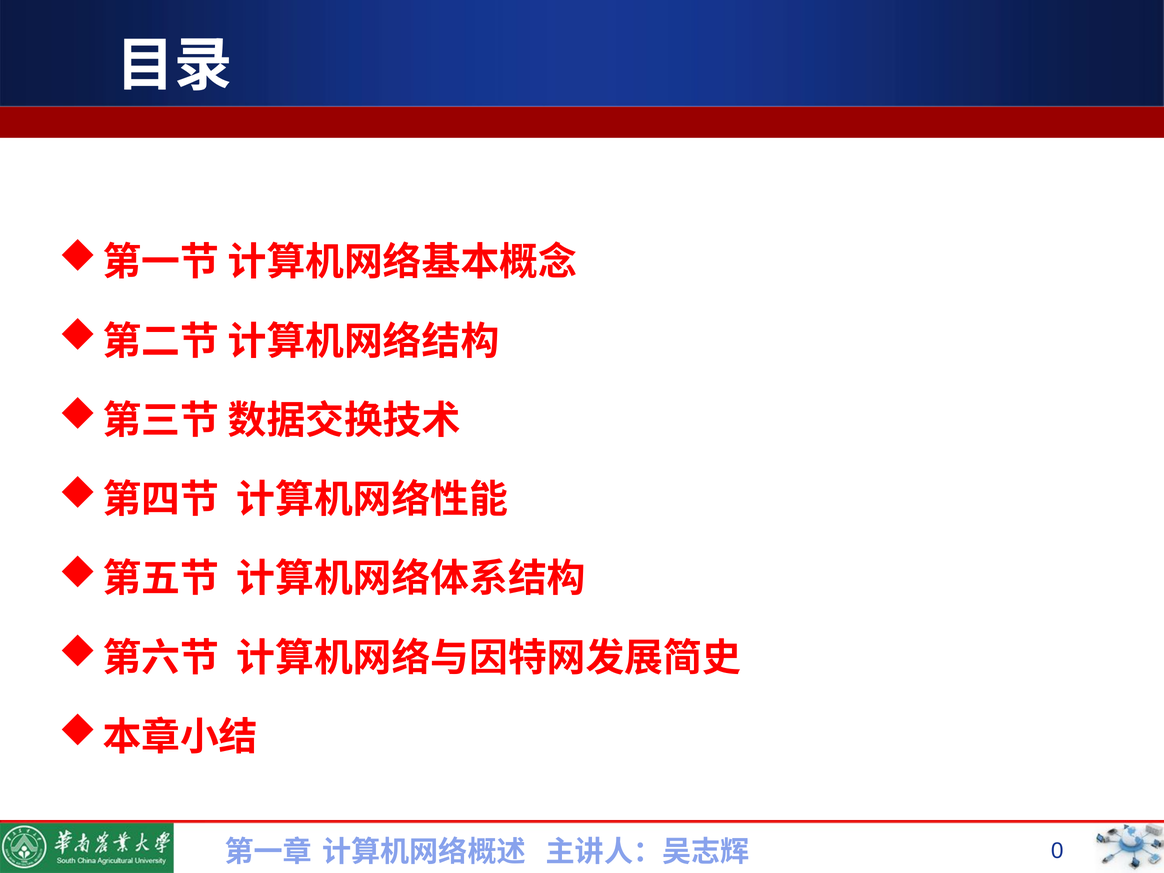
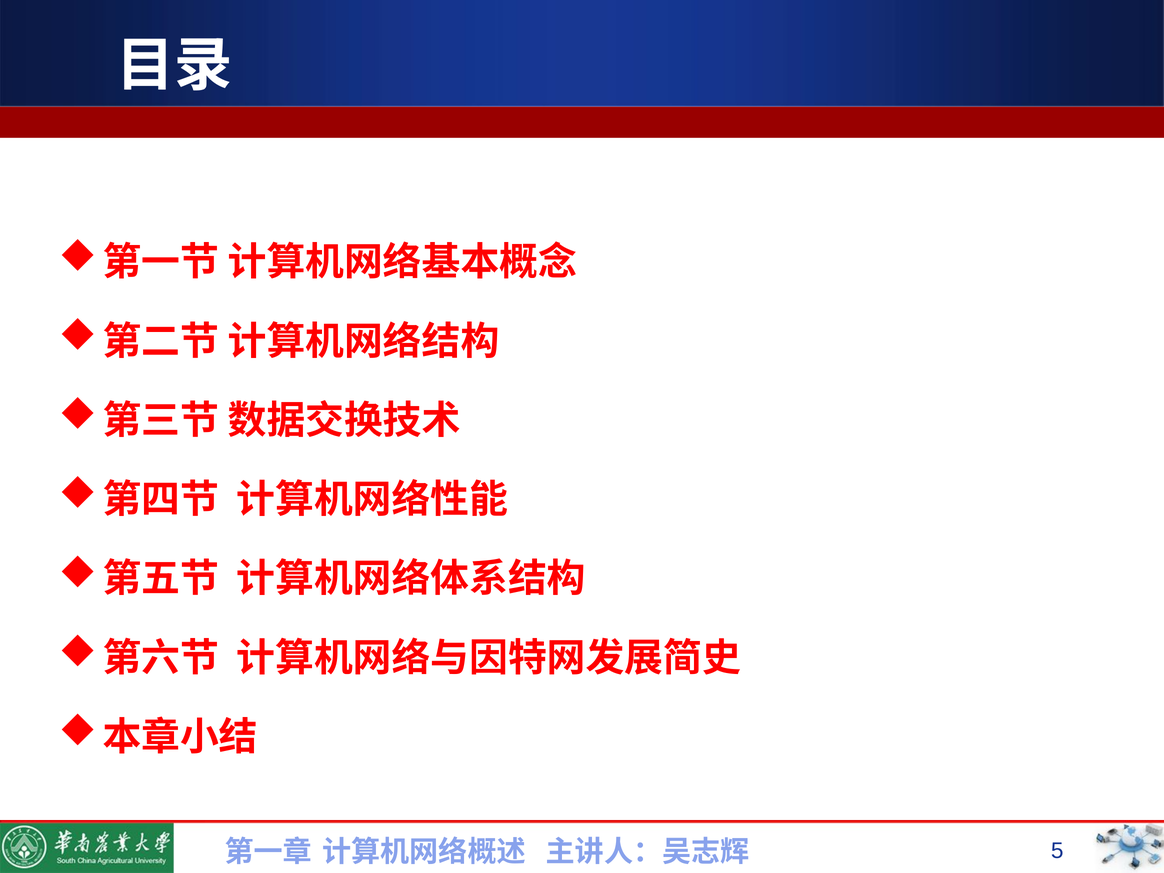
0: 0 -> 5
